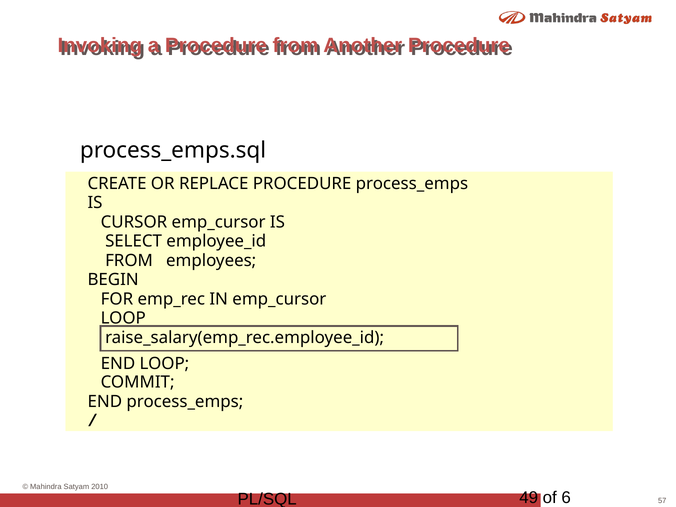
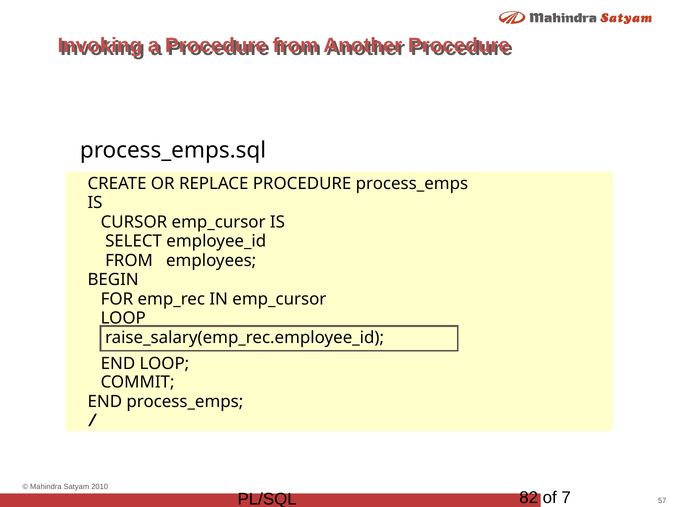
49: 49 -> 82
6: 6 -> 7
